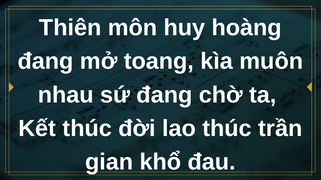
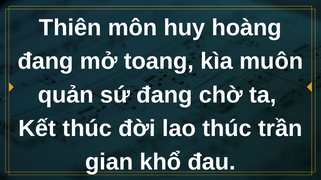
nhau: nhau -> quản
